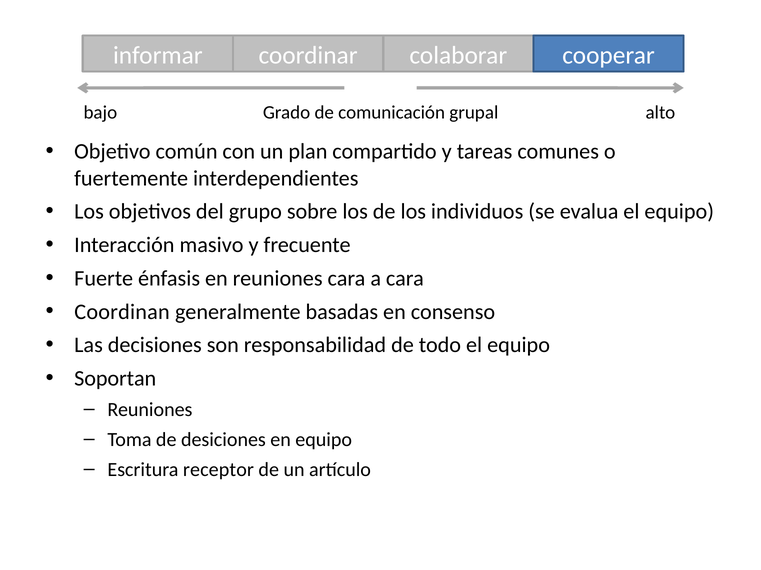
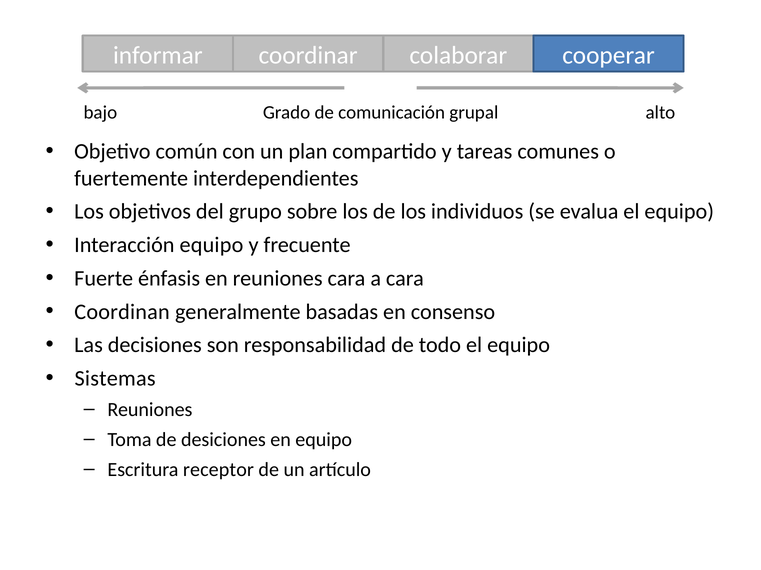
Interacción masivo: masivo -> equipo
Soportan: Soportan -> Sistemas
